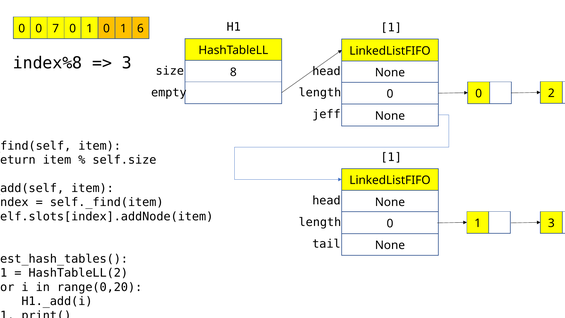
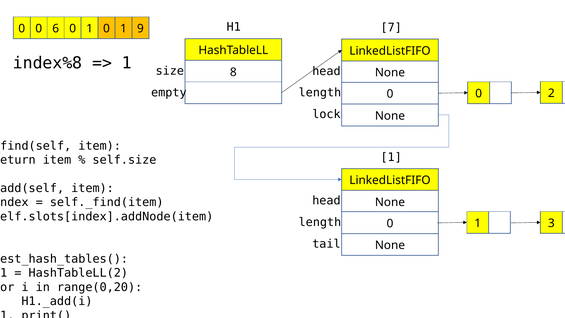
H1 1: 1 -> 7
7: 7 -> 6
6: 6 -> 9
3 at (127, 63): 3 -> 1
jeff: jeff -> lock
